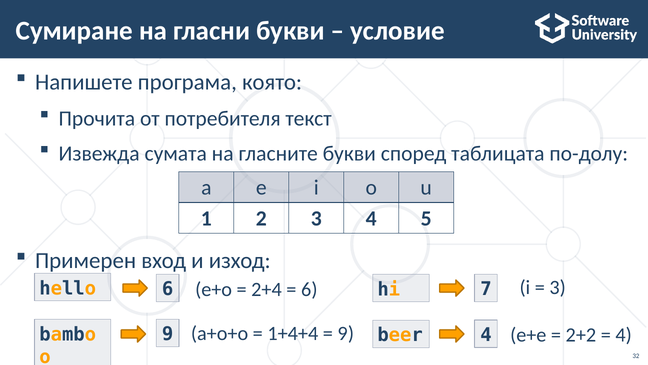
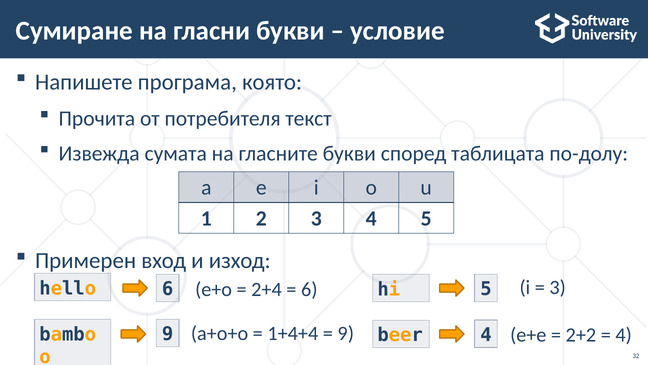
hi 7: 7 -> 5
